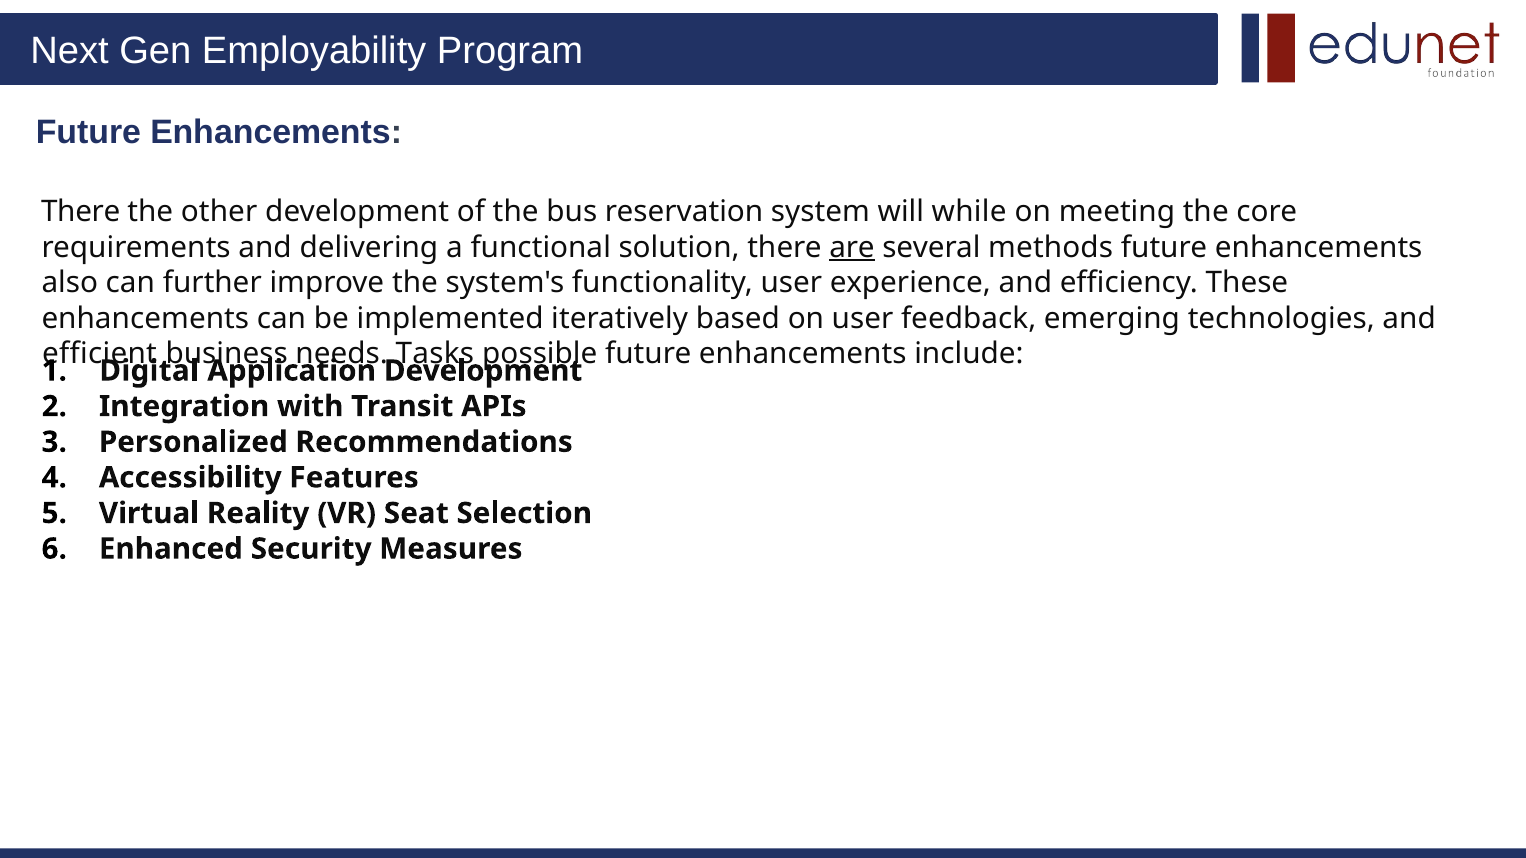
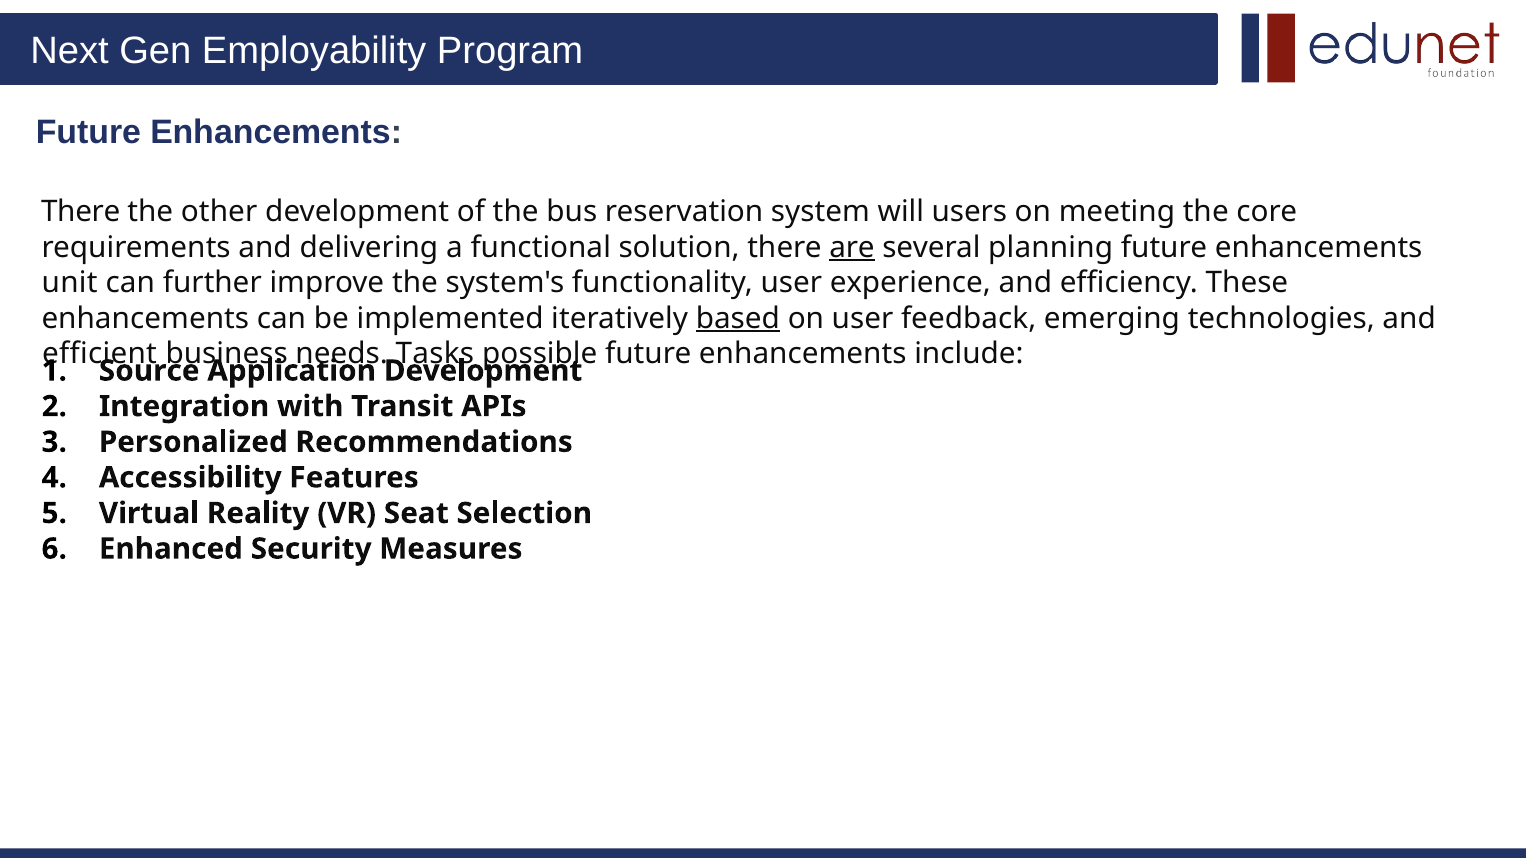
while: while -> users
methods: methods -> planning
also: also -> unit
based underline: none -> present
Digital: Digital -> Source
